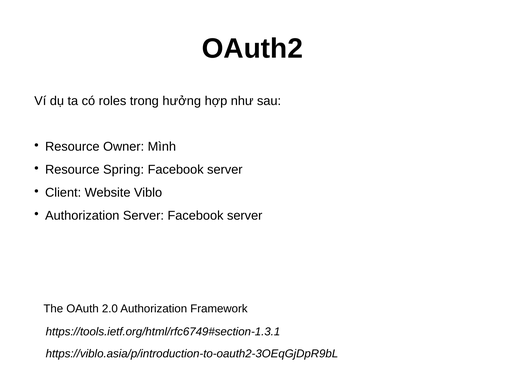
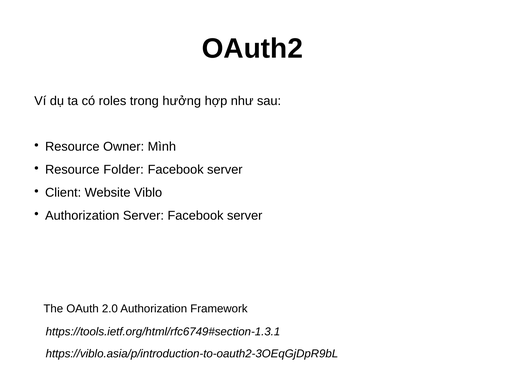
Spring: Spring -> Folder
